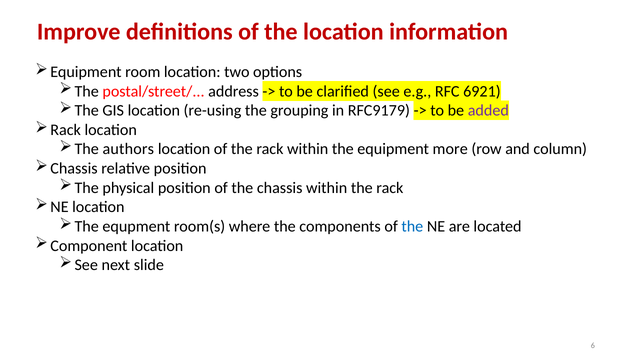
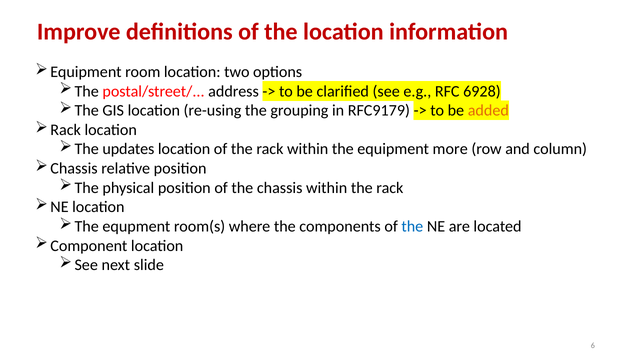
6921: 6921 -> 6928
added colour: purple -> orange
authors: authors -> updates
